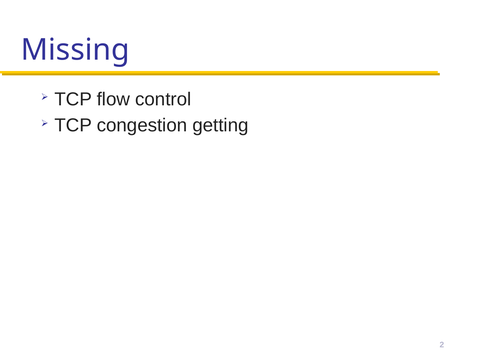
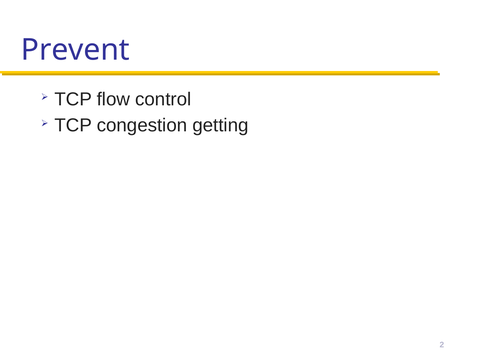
Missing: Missing -> Prevent
